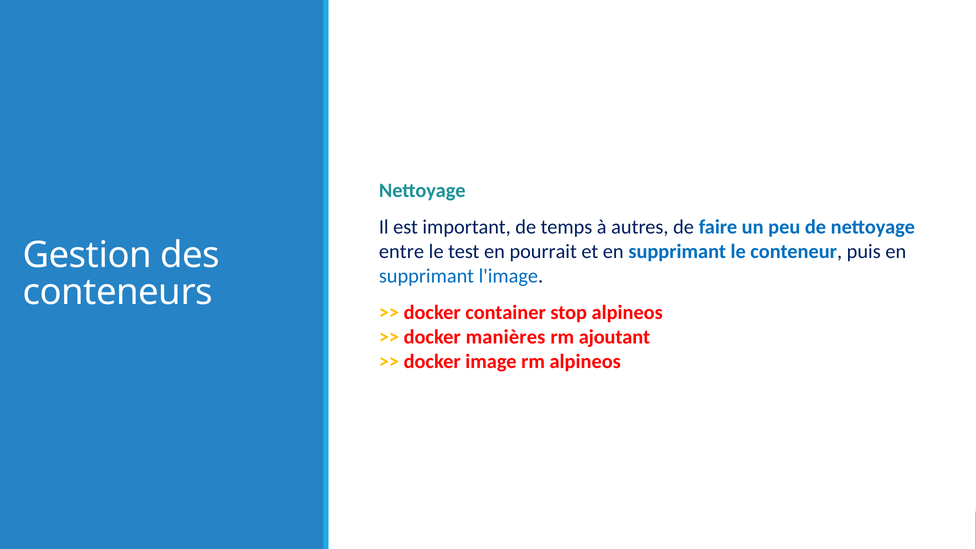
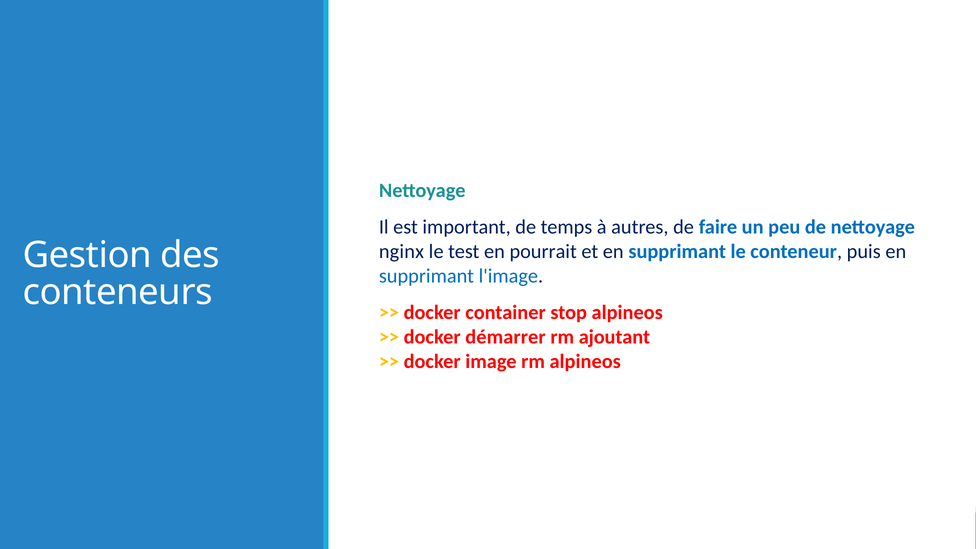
entre: entre -> nginx
manières: manières -> démarrer
